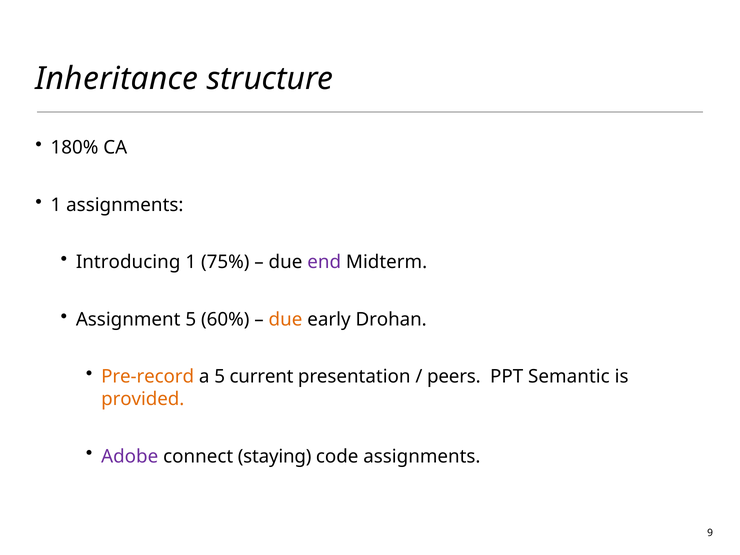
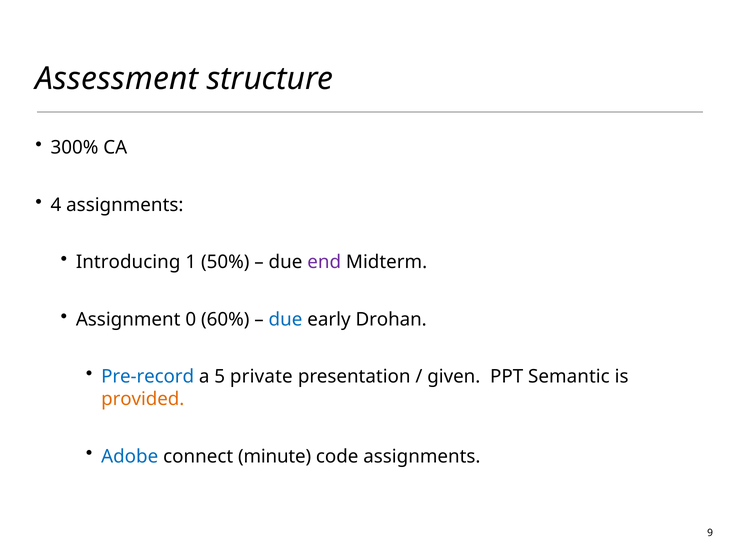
Inheritance: Inheritance -> Assessment
180%: 180% -> 300%
1 at (56, 205): 1 -> 4
75%: 75% -> 50%
Assignment 5: 5 -> 0
due at (285, 319) colour: orange -> blue
Pre-record colour: orange -> blue
current: current -> private
peers: peers -> given
Adobe colour: purple -> blue
staying: staying -> minute
